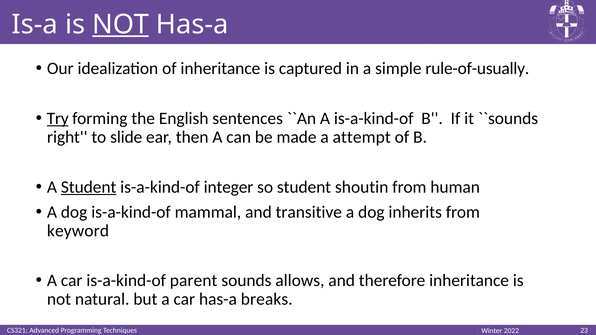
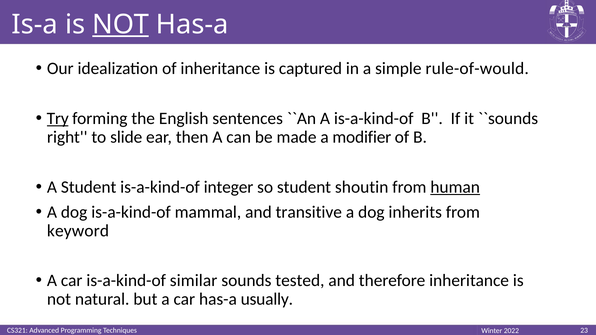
rule-of-usually: rule-of-usually -> rule-of-would
attempt: attempt -> modifier
Student at (89, 187) underline: present -> none
human underline: none -> present
parent: parent -> similar
allows: allows -> tested
breaks: breaks -> usually
